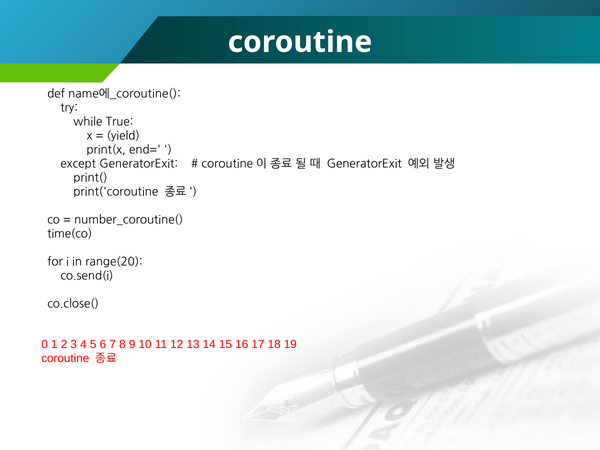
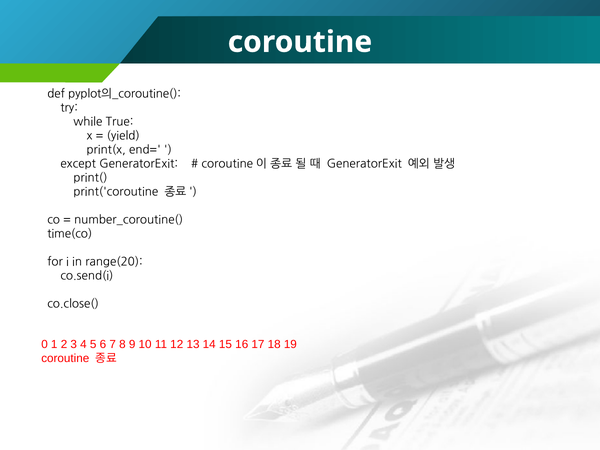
name에_coroutine(: name에_coroutine( -> pyplot의_coroutine(
